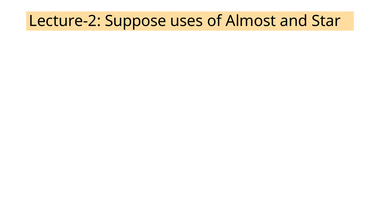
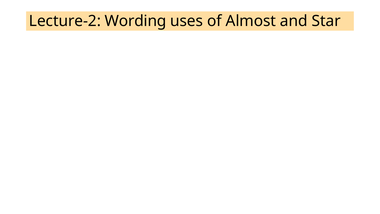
Suppose: Suppose -> Wording
